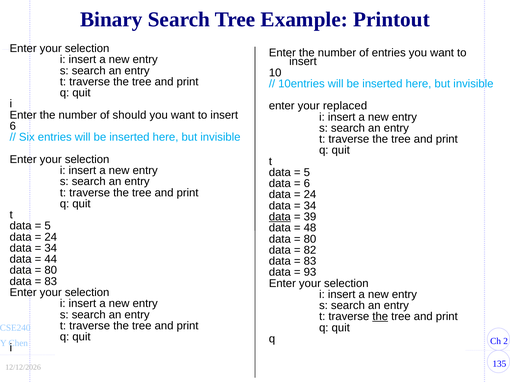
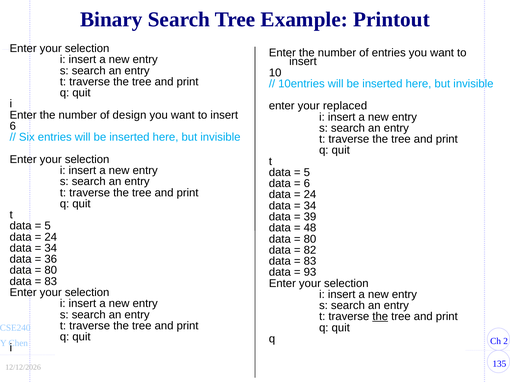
should: should -> design
data at (280, 217) underline: present -> none
44: 44 -> 36
